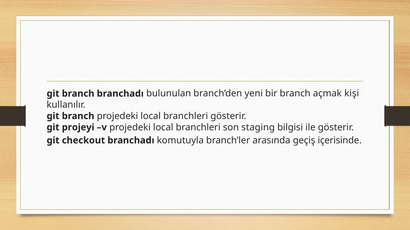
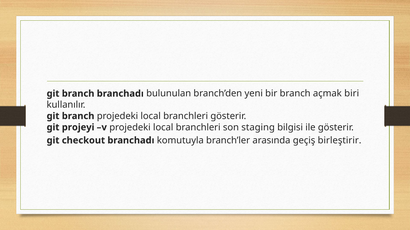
kişi: kişi -> biri
içerisinde: içerisinde -> birleştirir
